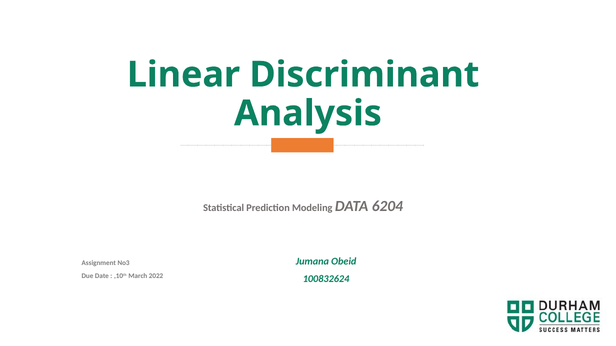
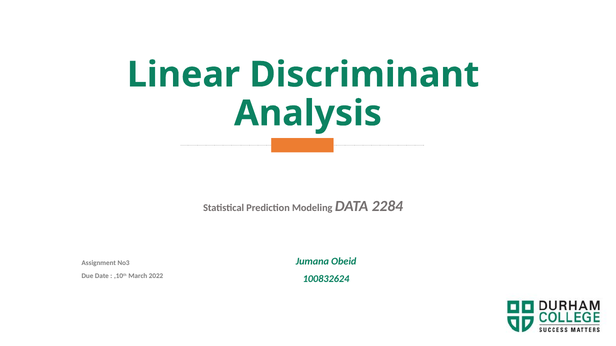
6204: 6204 -> 2284
